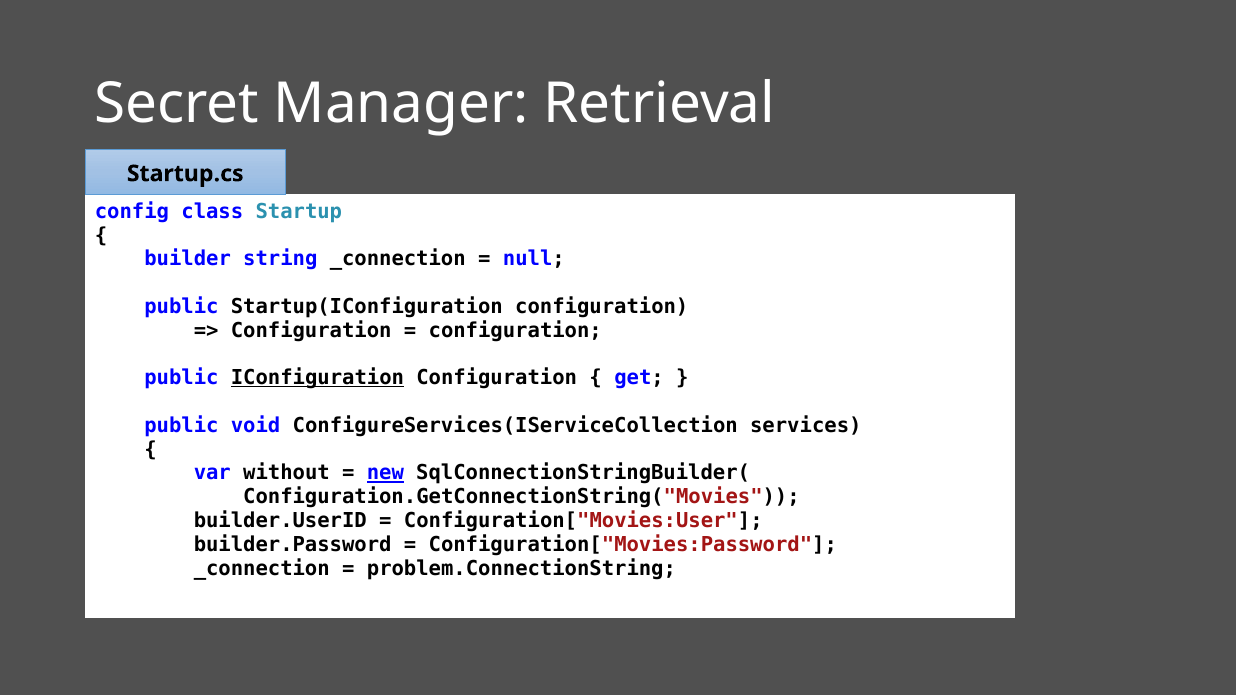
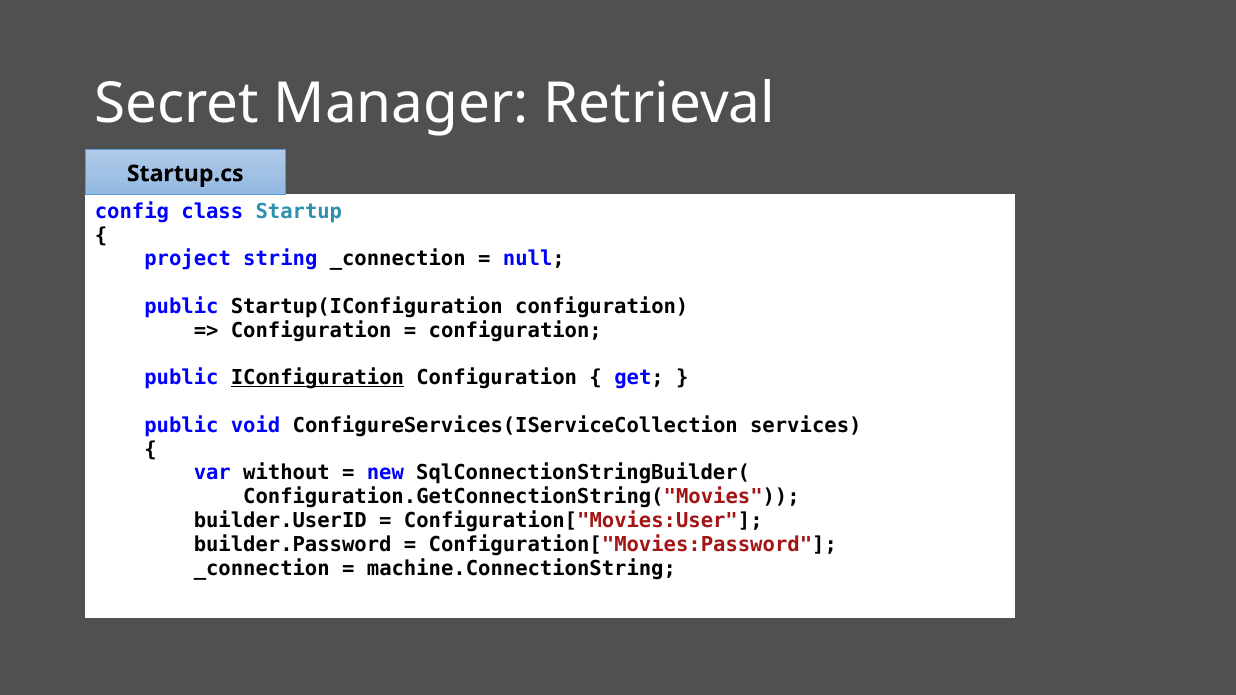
builder: builder -> project
new underline: present -> none
problem.ConnectionString: problem.ConnectionString -> machine.ConnectionString
